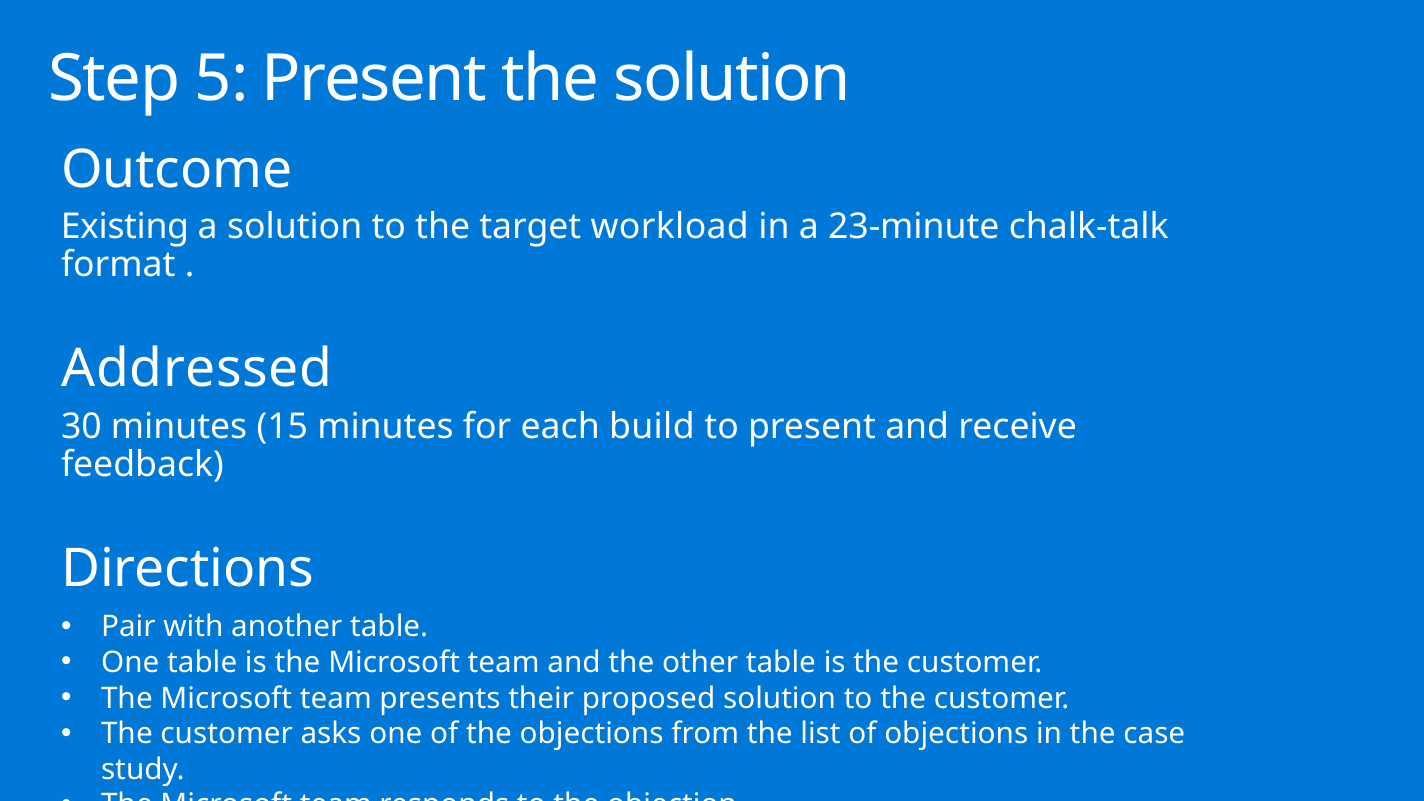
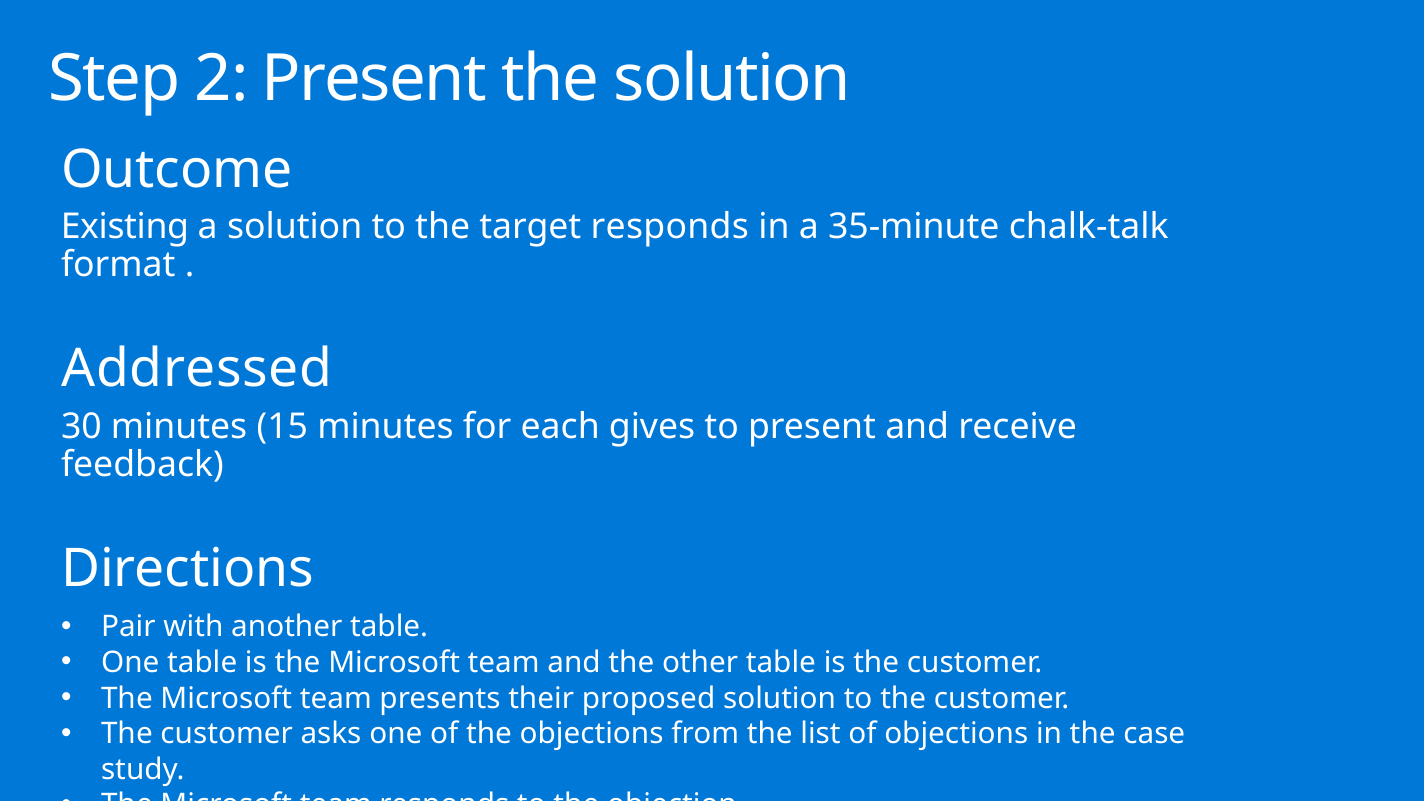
5: 5 -> 2
target workload: workload -> responds
23-minute: 23-minute -> 35-minute
each build: build -> gives
